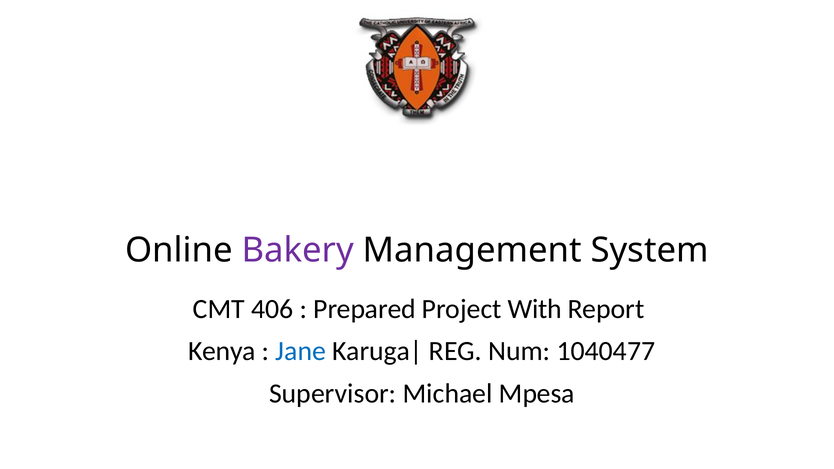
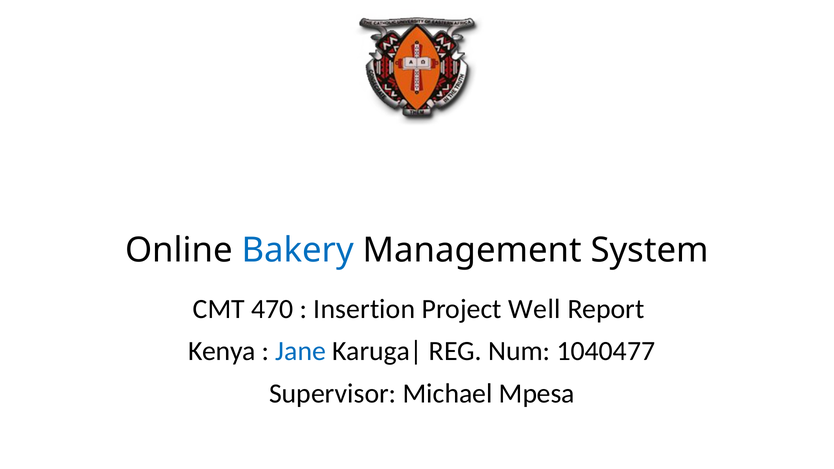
Bakery colour: purple -> blue
406: 406 -> 470
Prepared: Prepared -> Insertion
With: With -> Well
